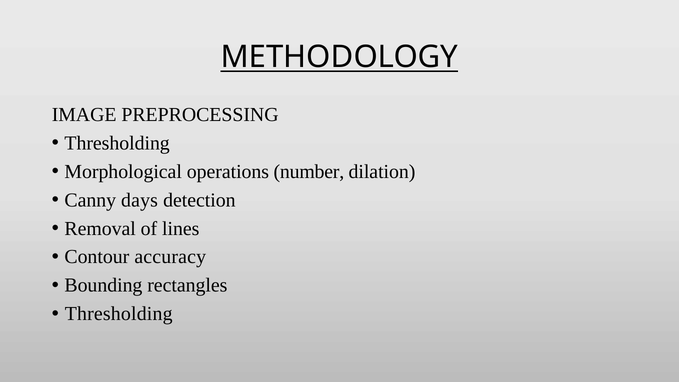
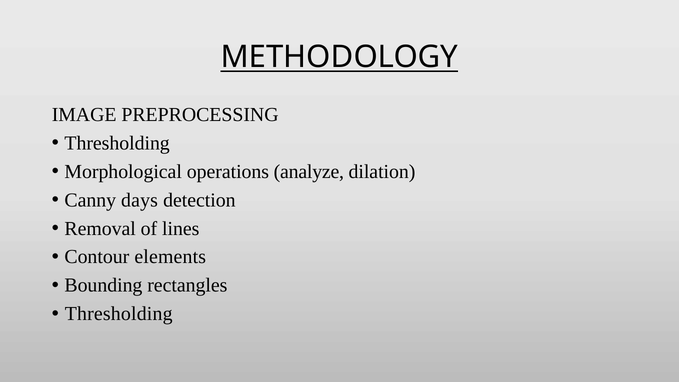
number: number -> analyze
accuracy: accuracy -> elements
